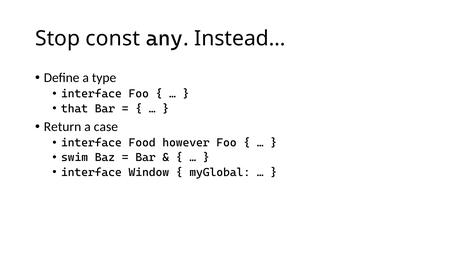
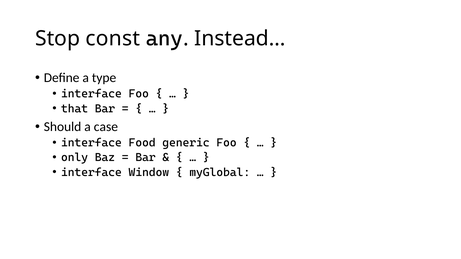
Return: Return -> Should
however: however -> generic
swim: swim -> only
